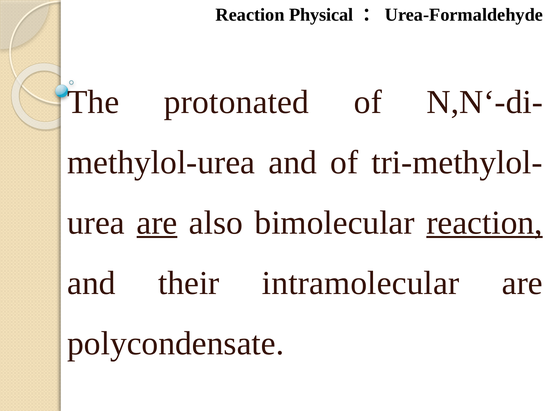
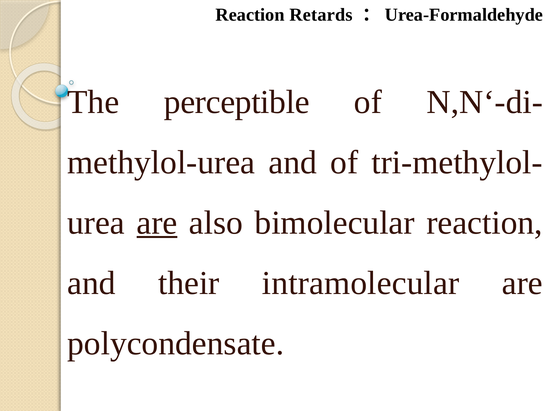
Physical: Physical -> Retards
protonated: protonated -> perceptible
reaction at (485, 223) underline: present -> none
